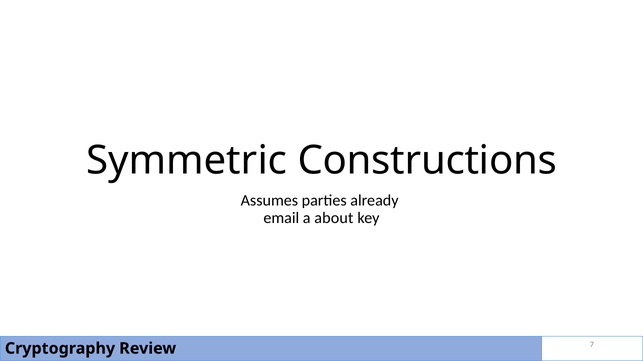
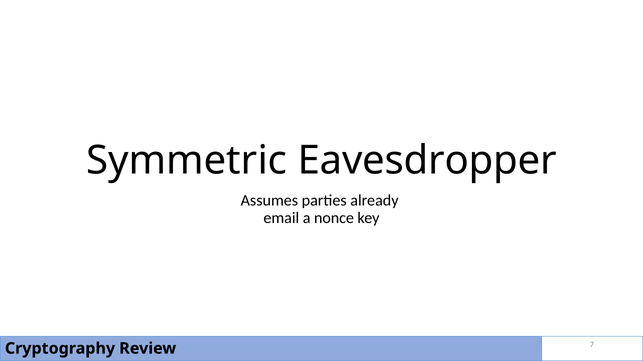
Constructions: Constructions -> Eavesdropper
about: about -> nonce
